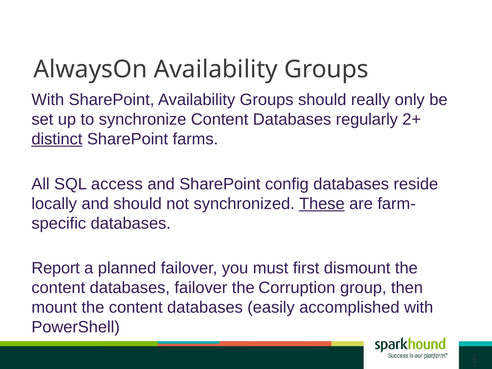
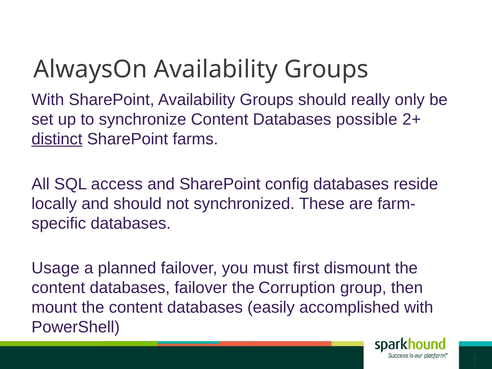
regularly: regularly -> possible
These underline: present -> none
Report: Report -> Usage
